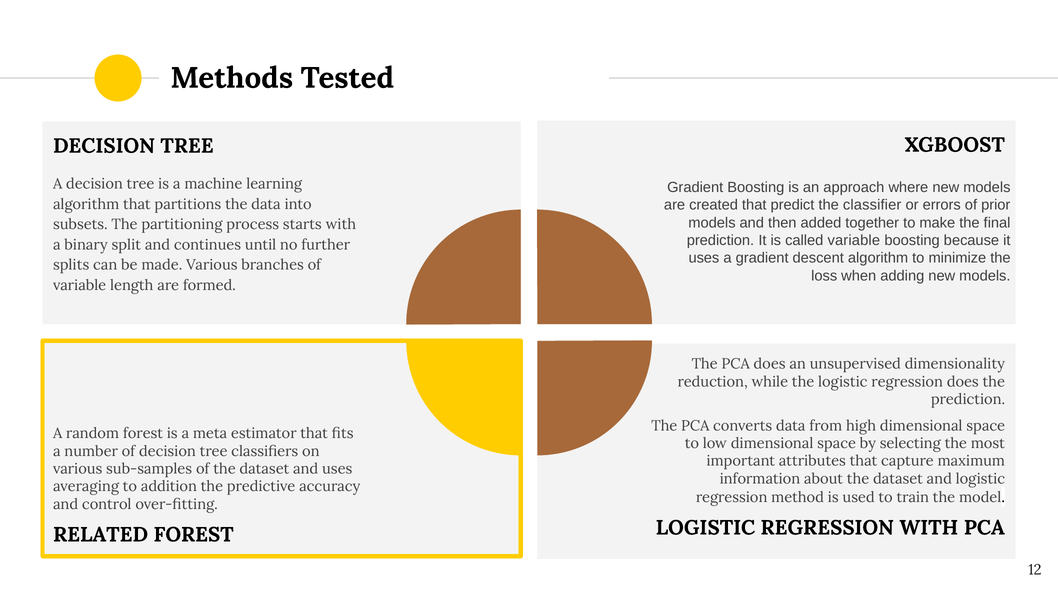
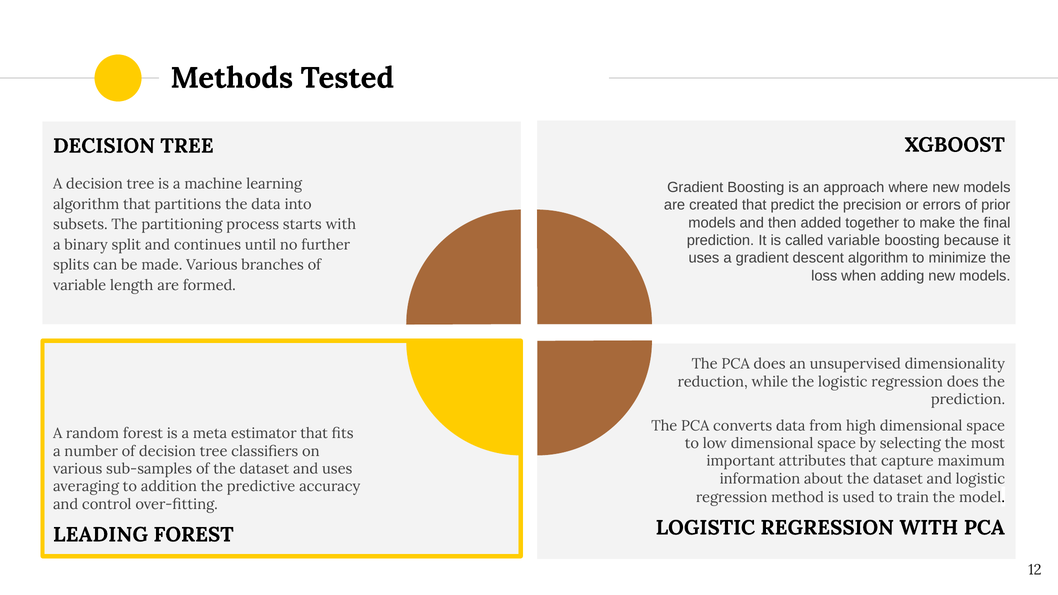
classifier: classifier -> precision
RELATED: RELATED -> LEADING
